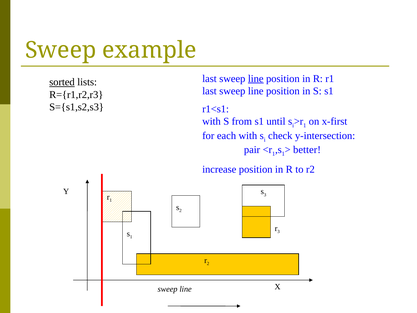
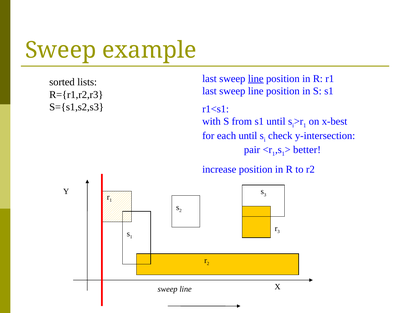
sorted underline: present -> none
x-first: x-first -> x-best
each with: with -> until
